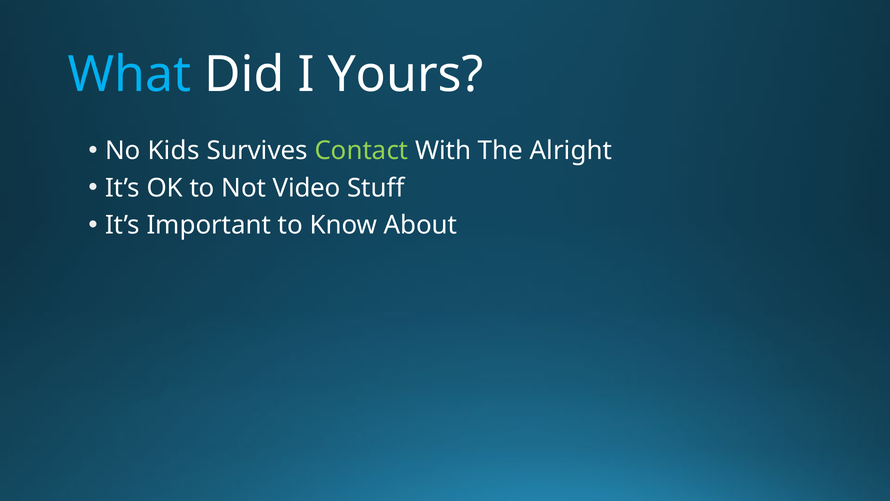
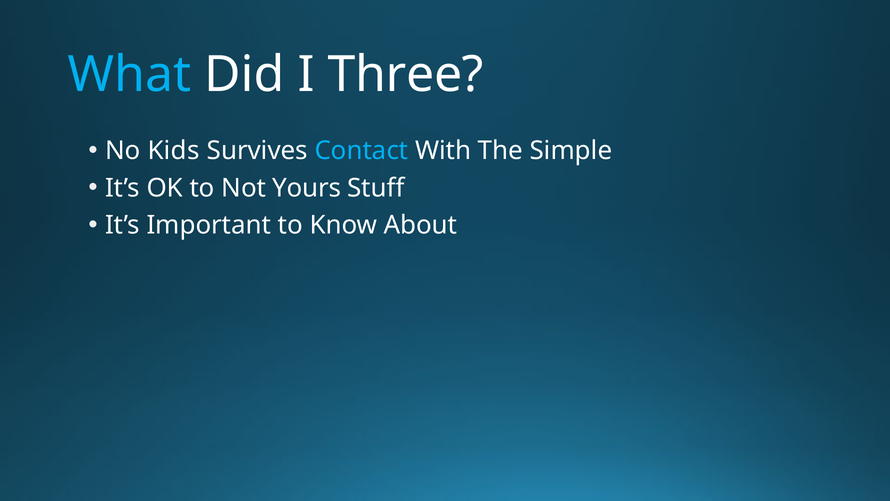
Yours: Yours -> Three
Contact colour: light green -> light blue
Alright: Alright -> Simple
Video: Video -> Yours
